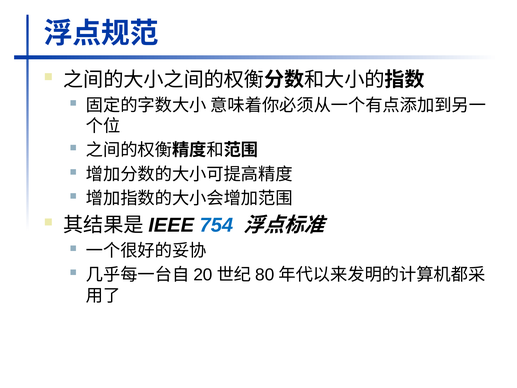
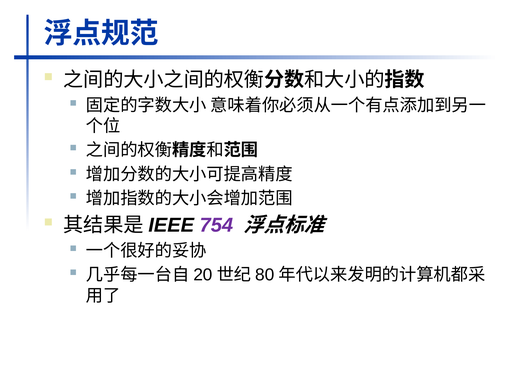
754 colour: blue -> purple
